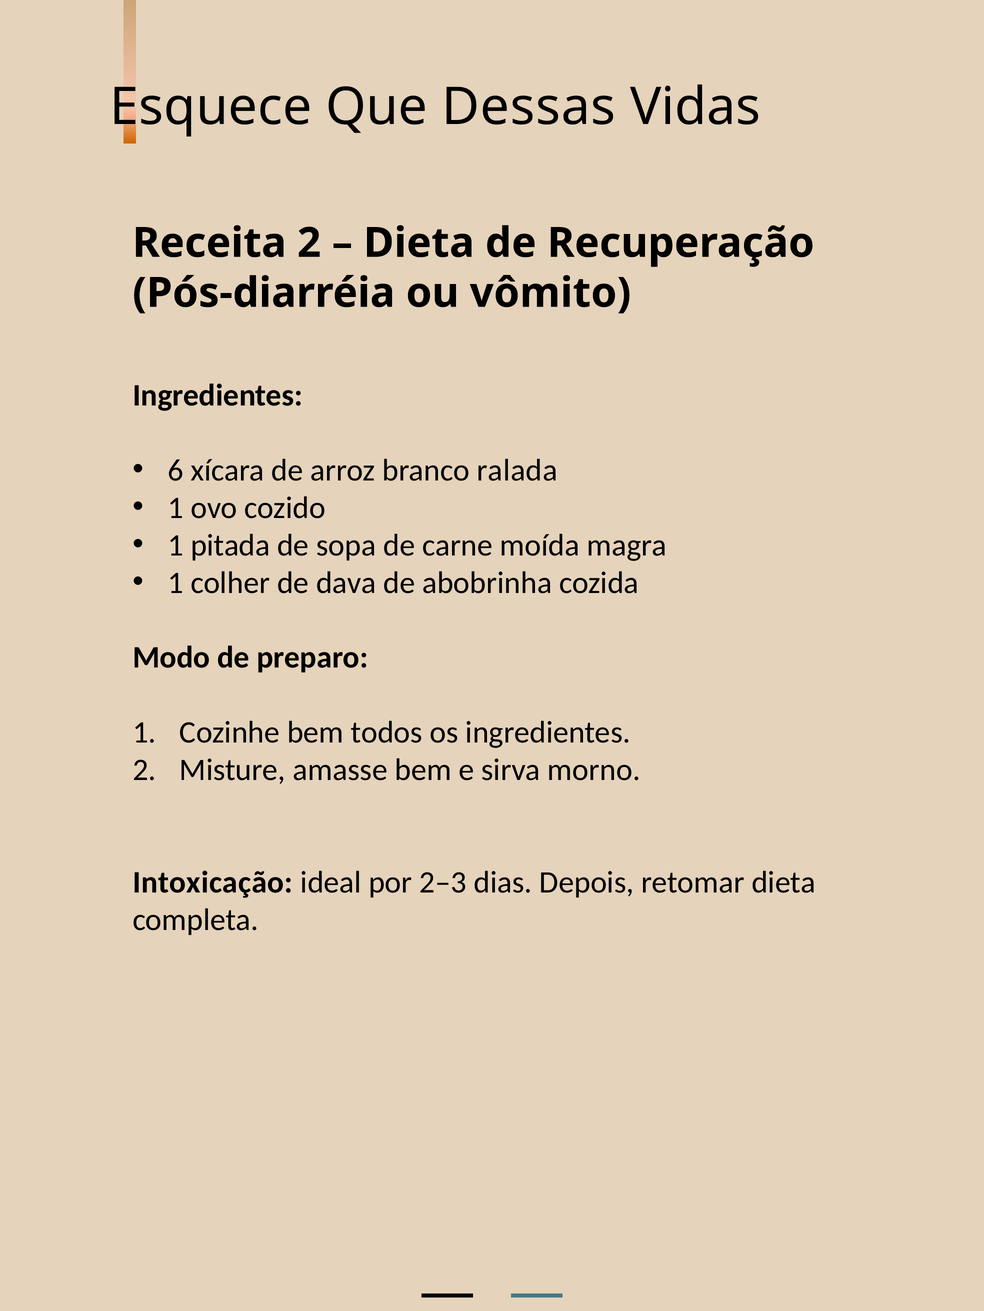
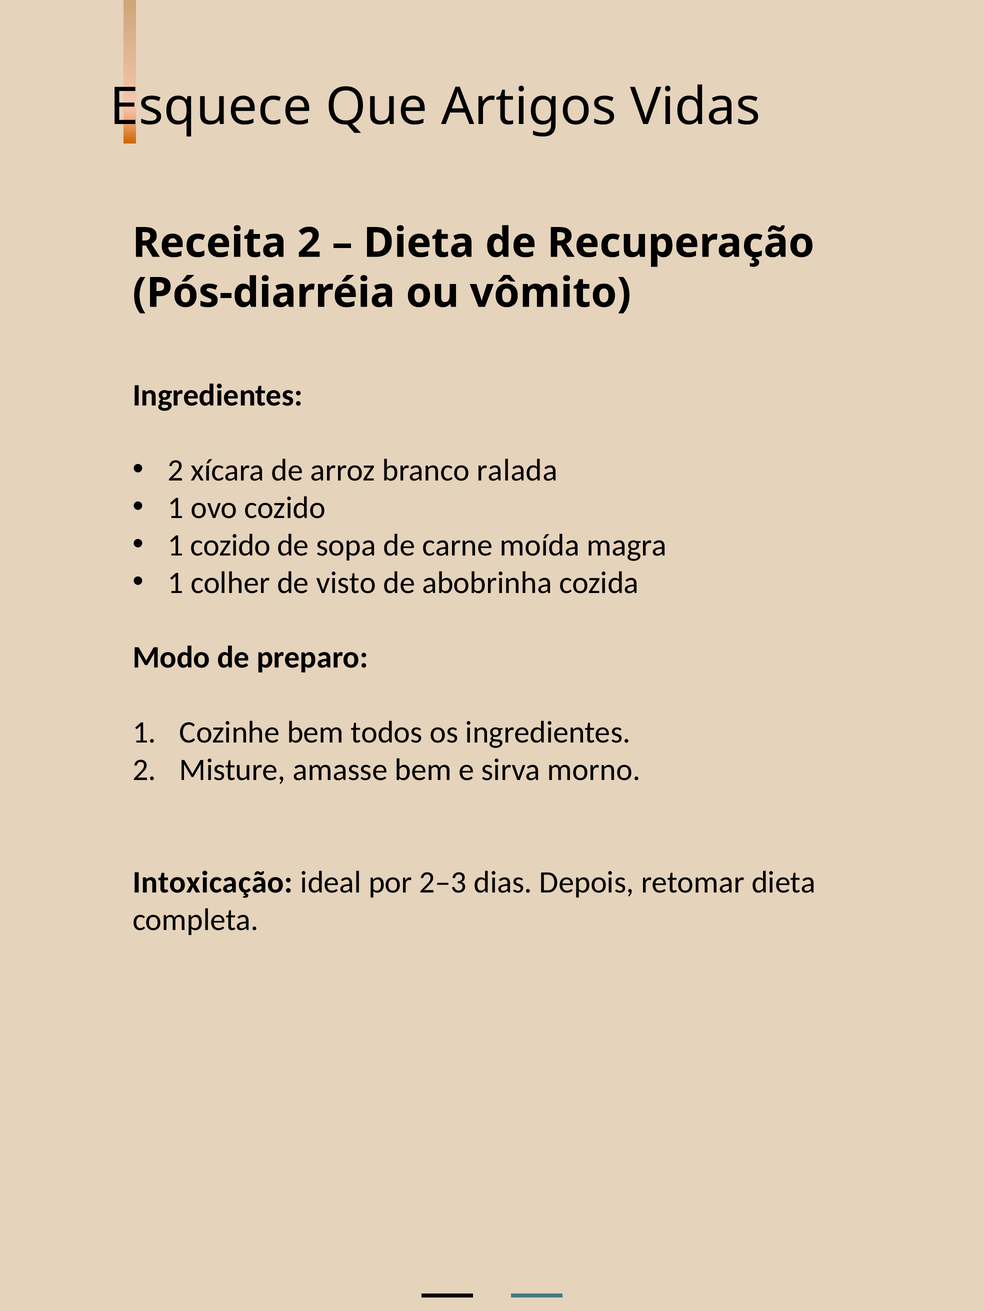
Dessas: Dessas -> Artigos
6 at (176, 471): 6 -> 2
1 pitada: pitada -> cozido
dava: dava -> visto
